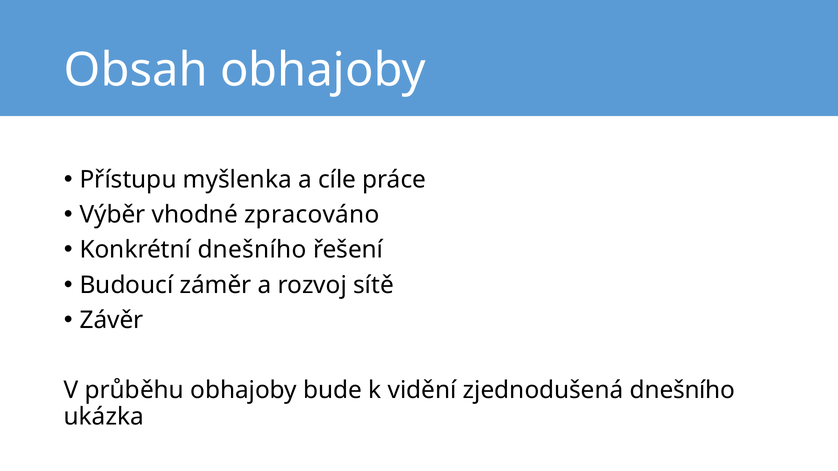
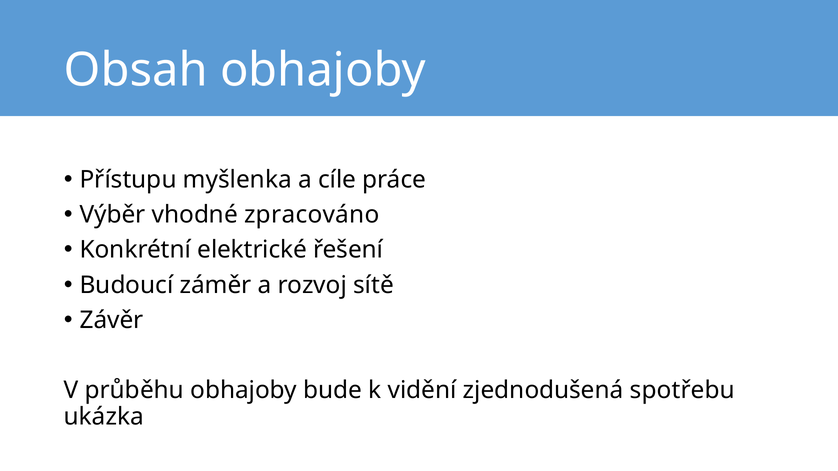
Konkrétní dnešního: dnešního -> elektrické
zjednodušená dnešního: dnešního -> spotřebu
